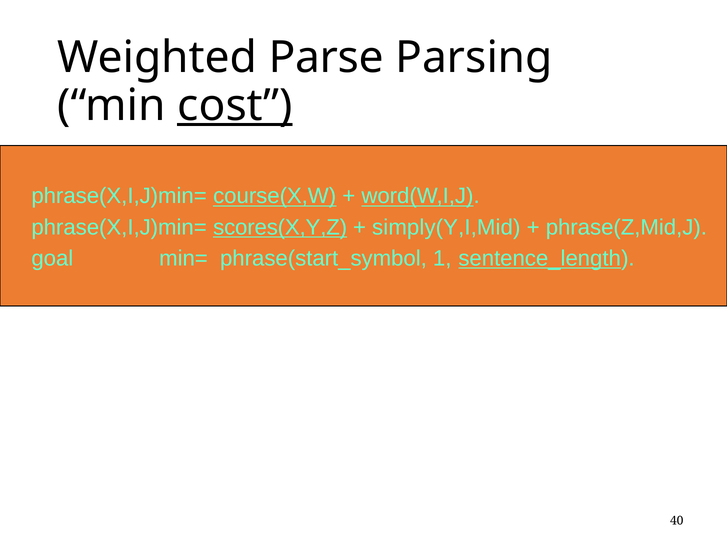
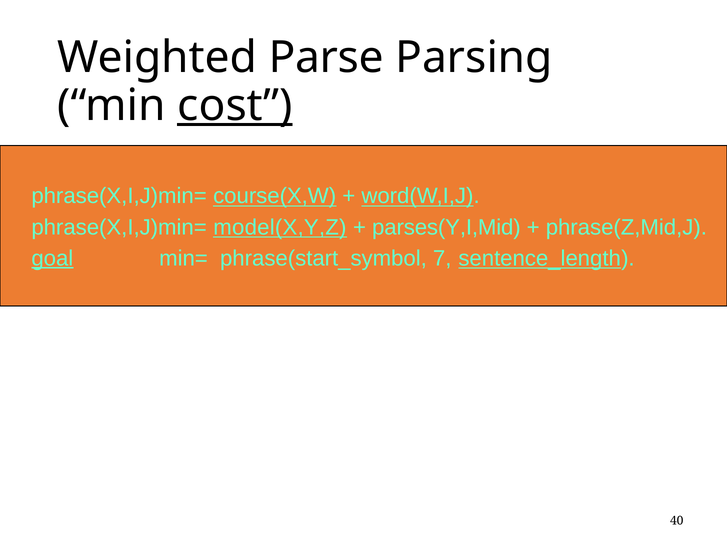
scores(X,Y,Z: scores(X,Y,Z -> model(X,Y,Z
simply(Y,I,Mid: simply(Y,I,Mid -> parses(Y,I,Mid
goal underline: none -> present
1: 1 -> 7
